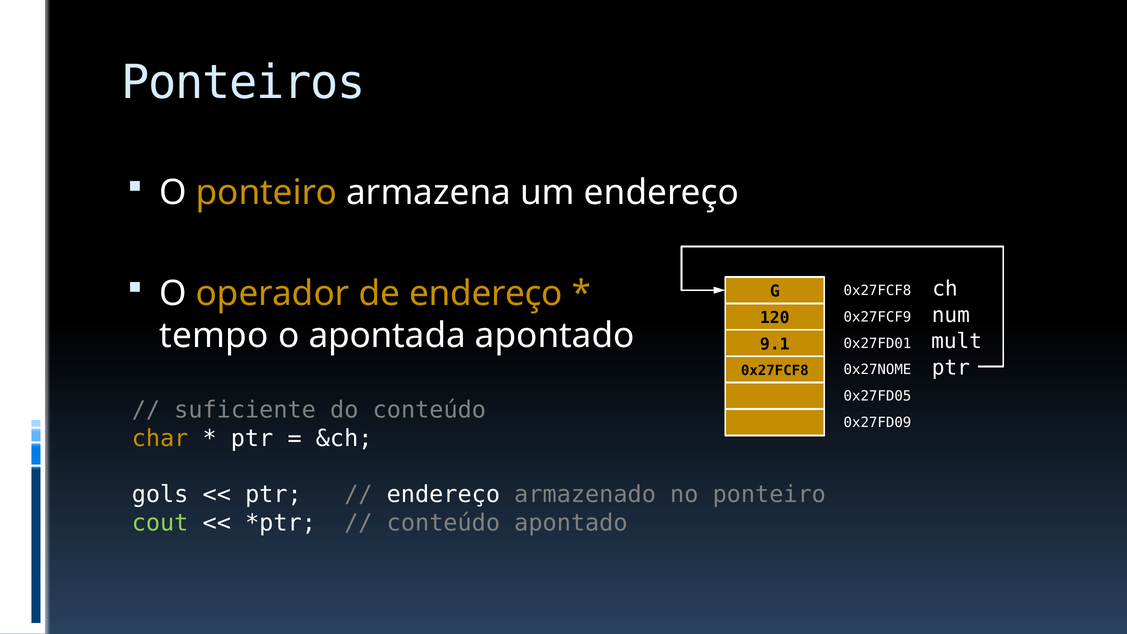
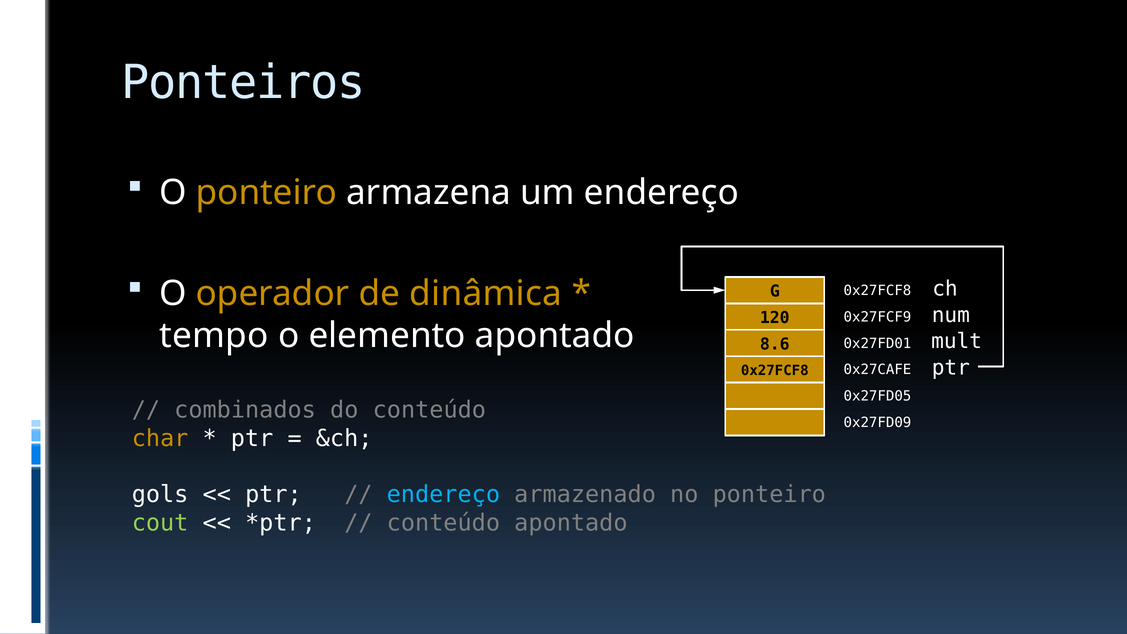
de endereço: endereço -> dinâmica
apontada: apontada -> elemento
9.1: 9.1 -> 8.6
0x27NOME: 0x27NOME -> 0x27CAFE
suficiente: suficiente -> combinados
endereço at (443, 495) colour: white -> light blue
